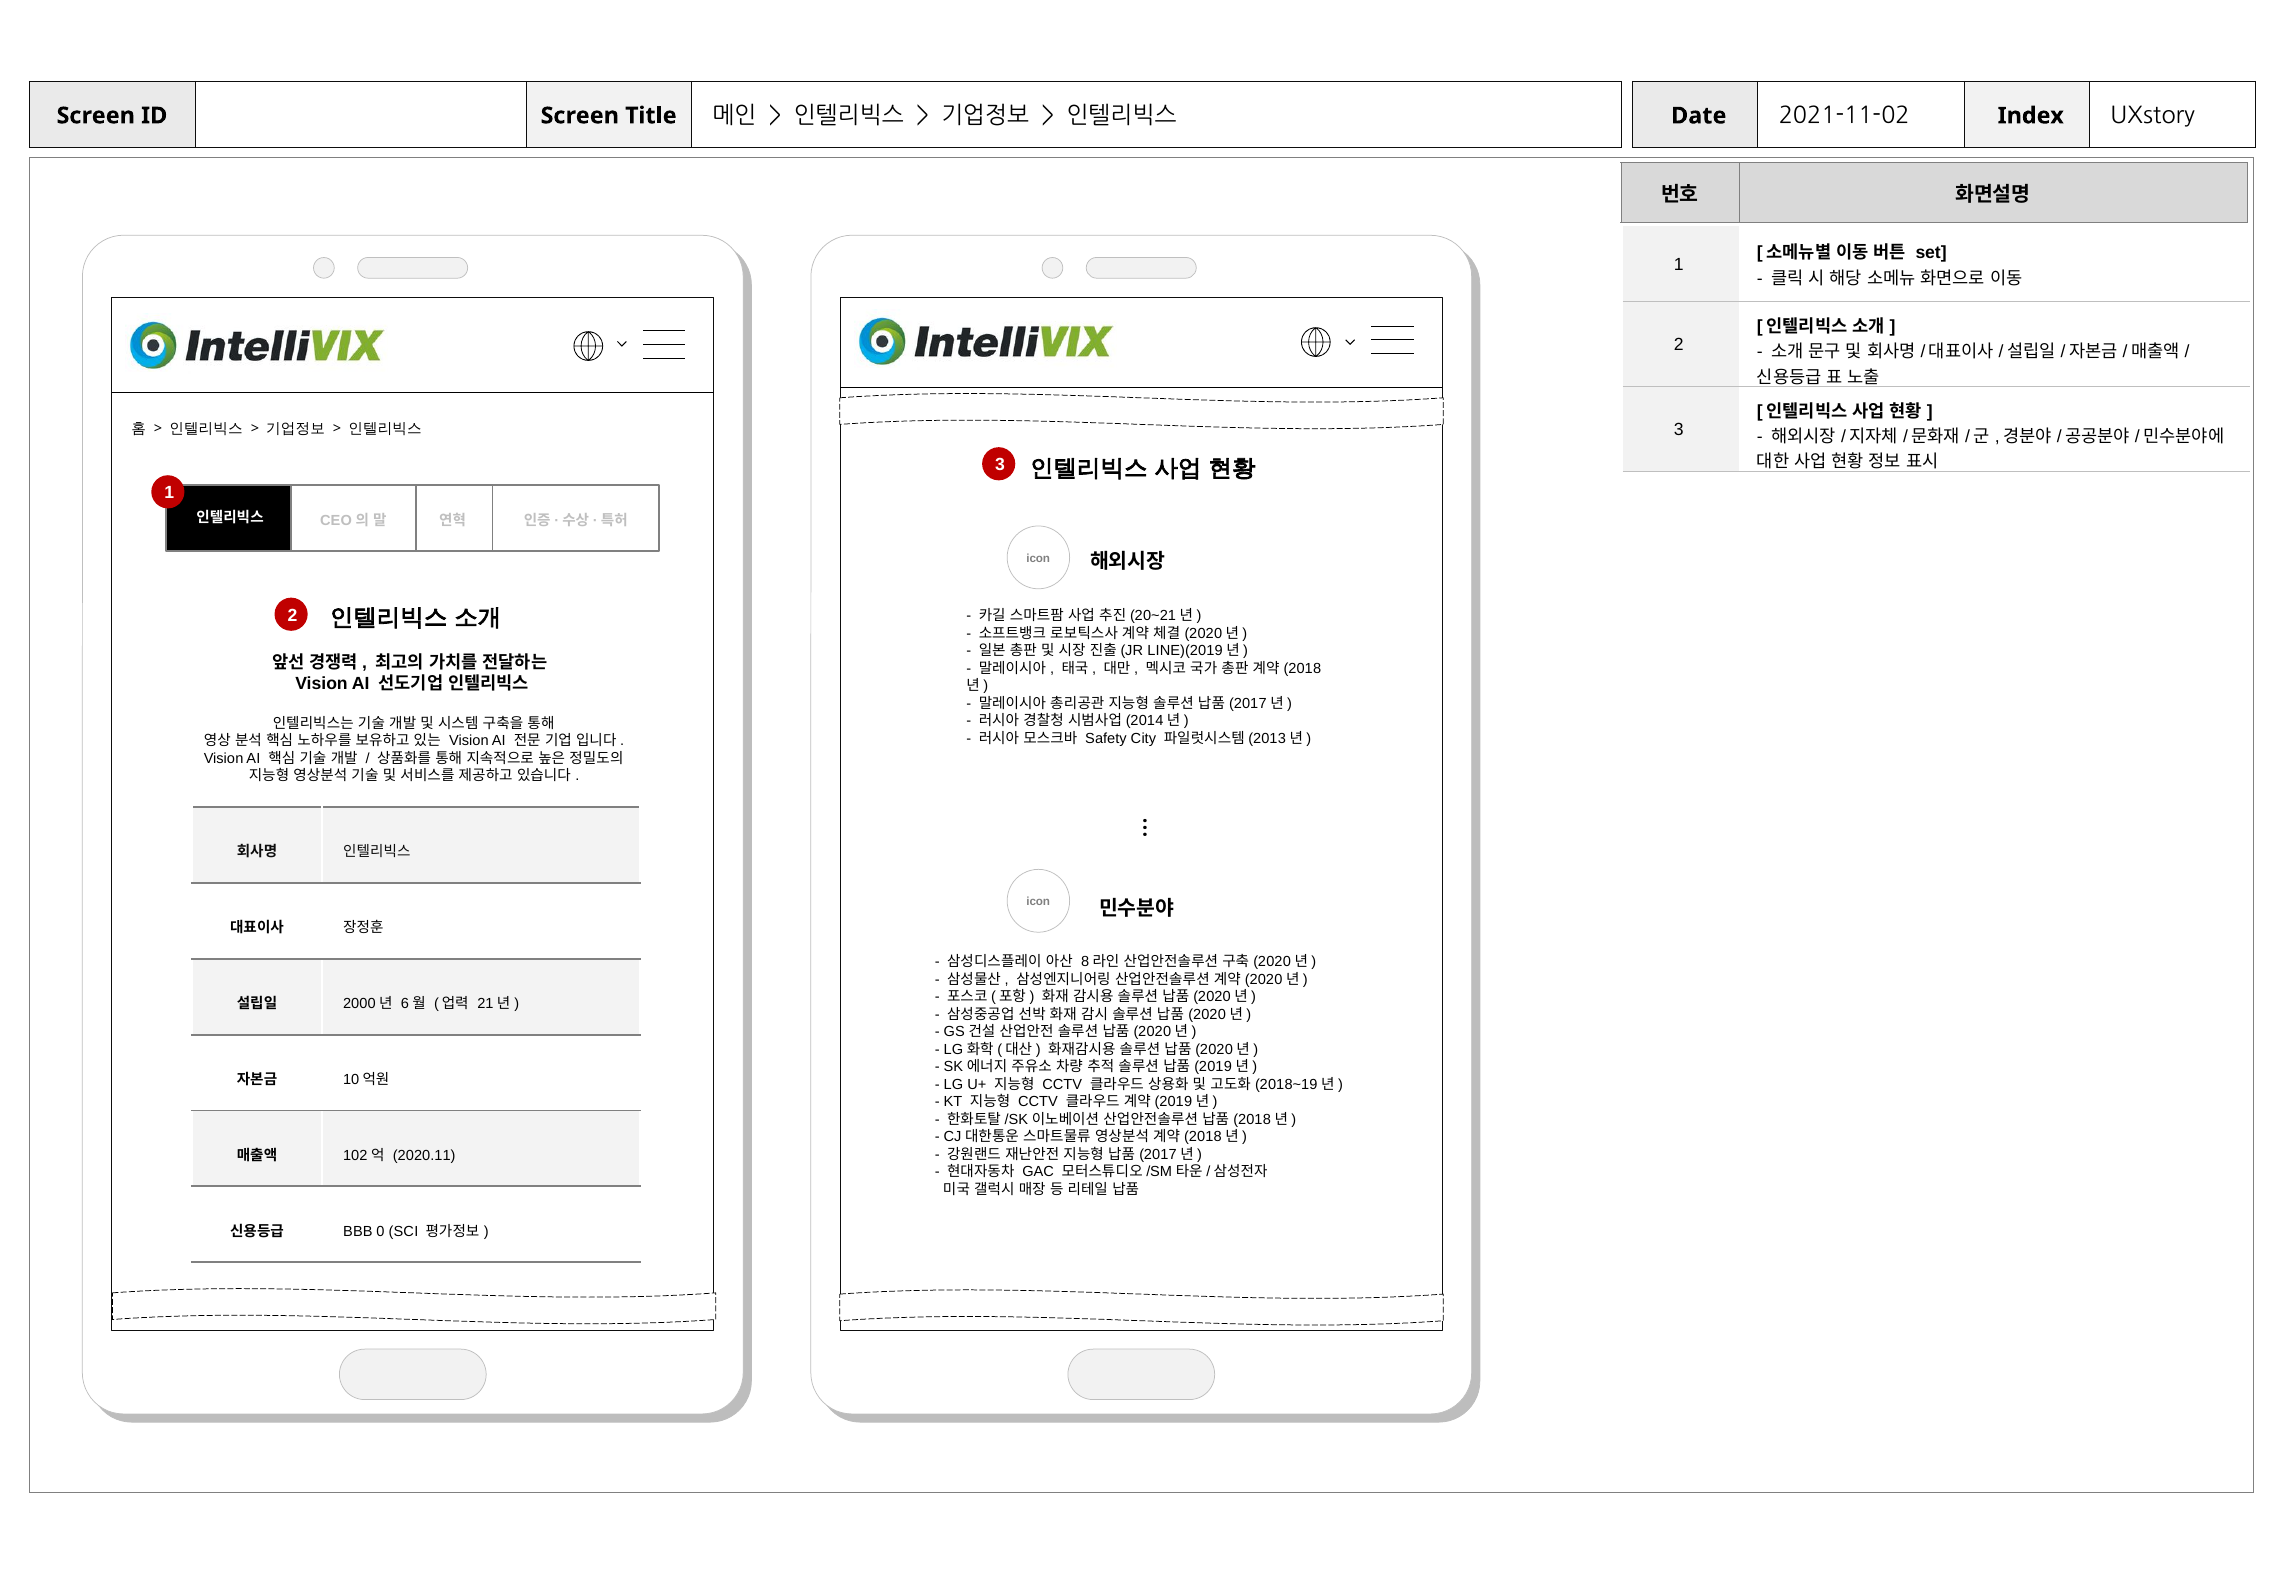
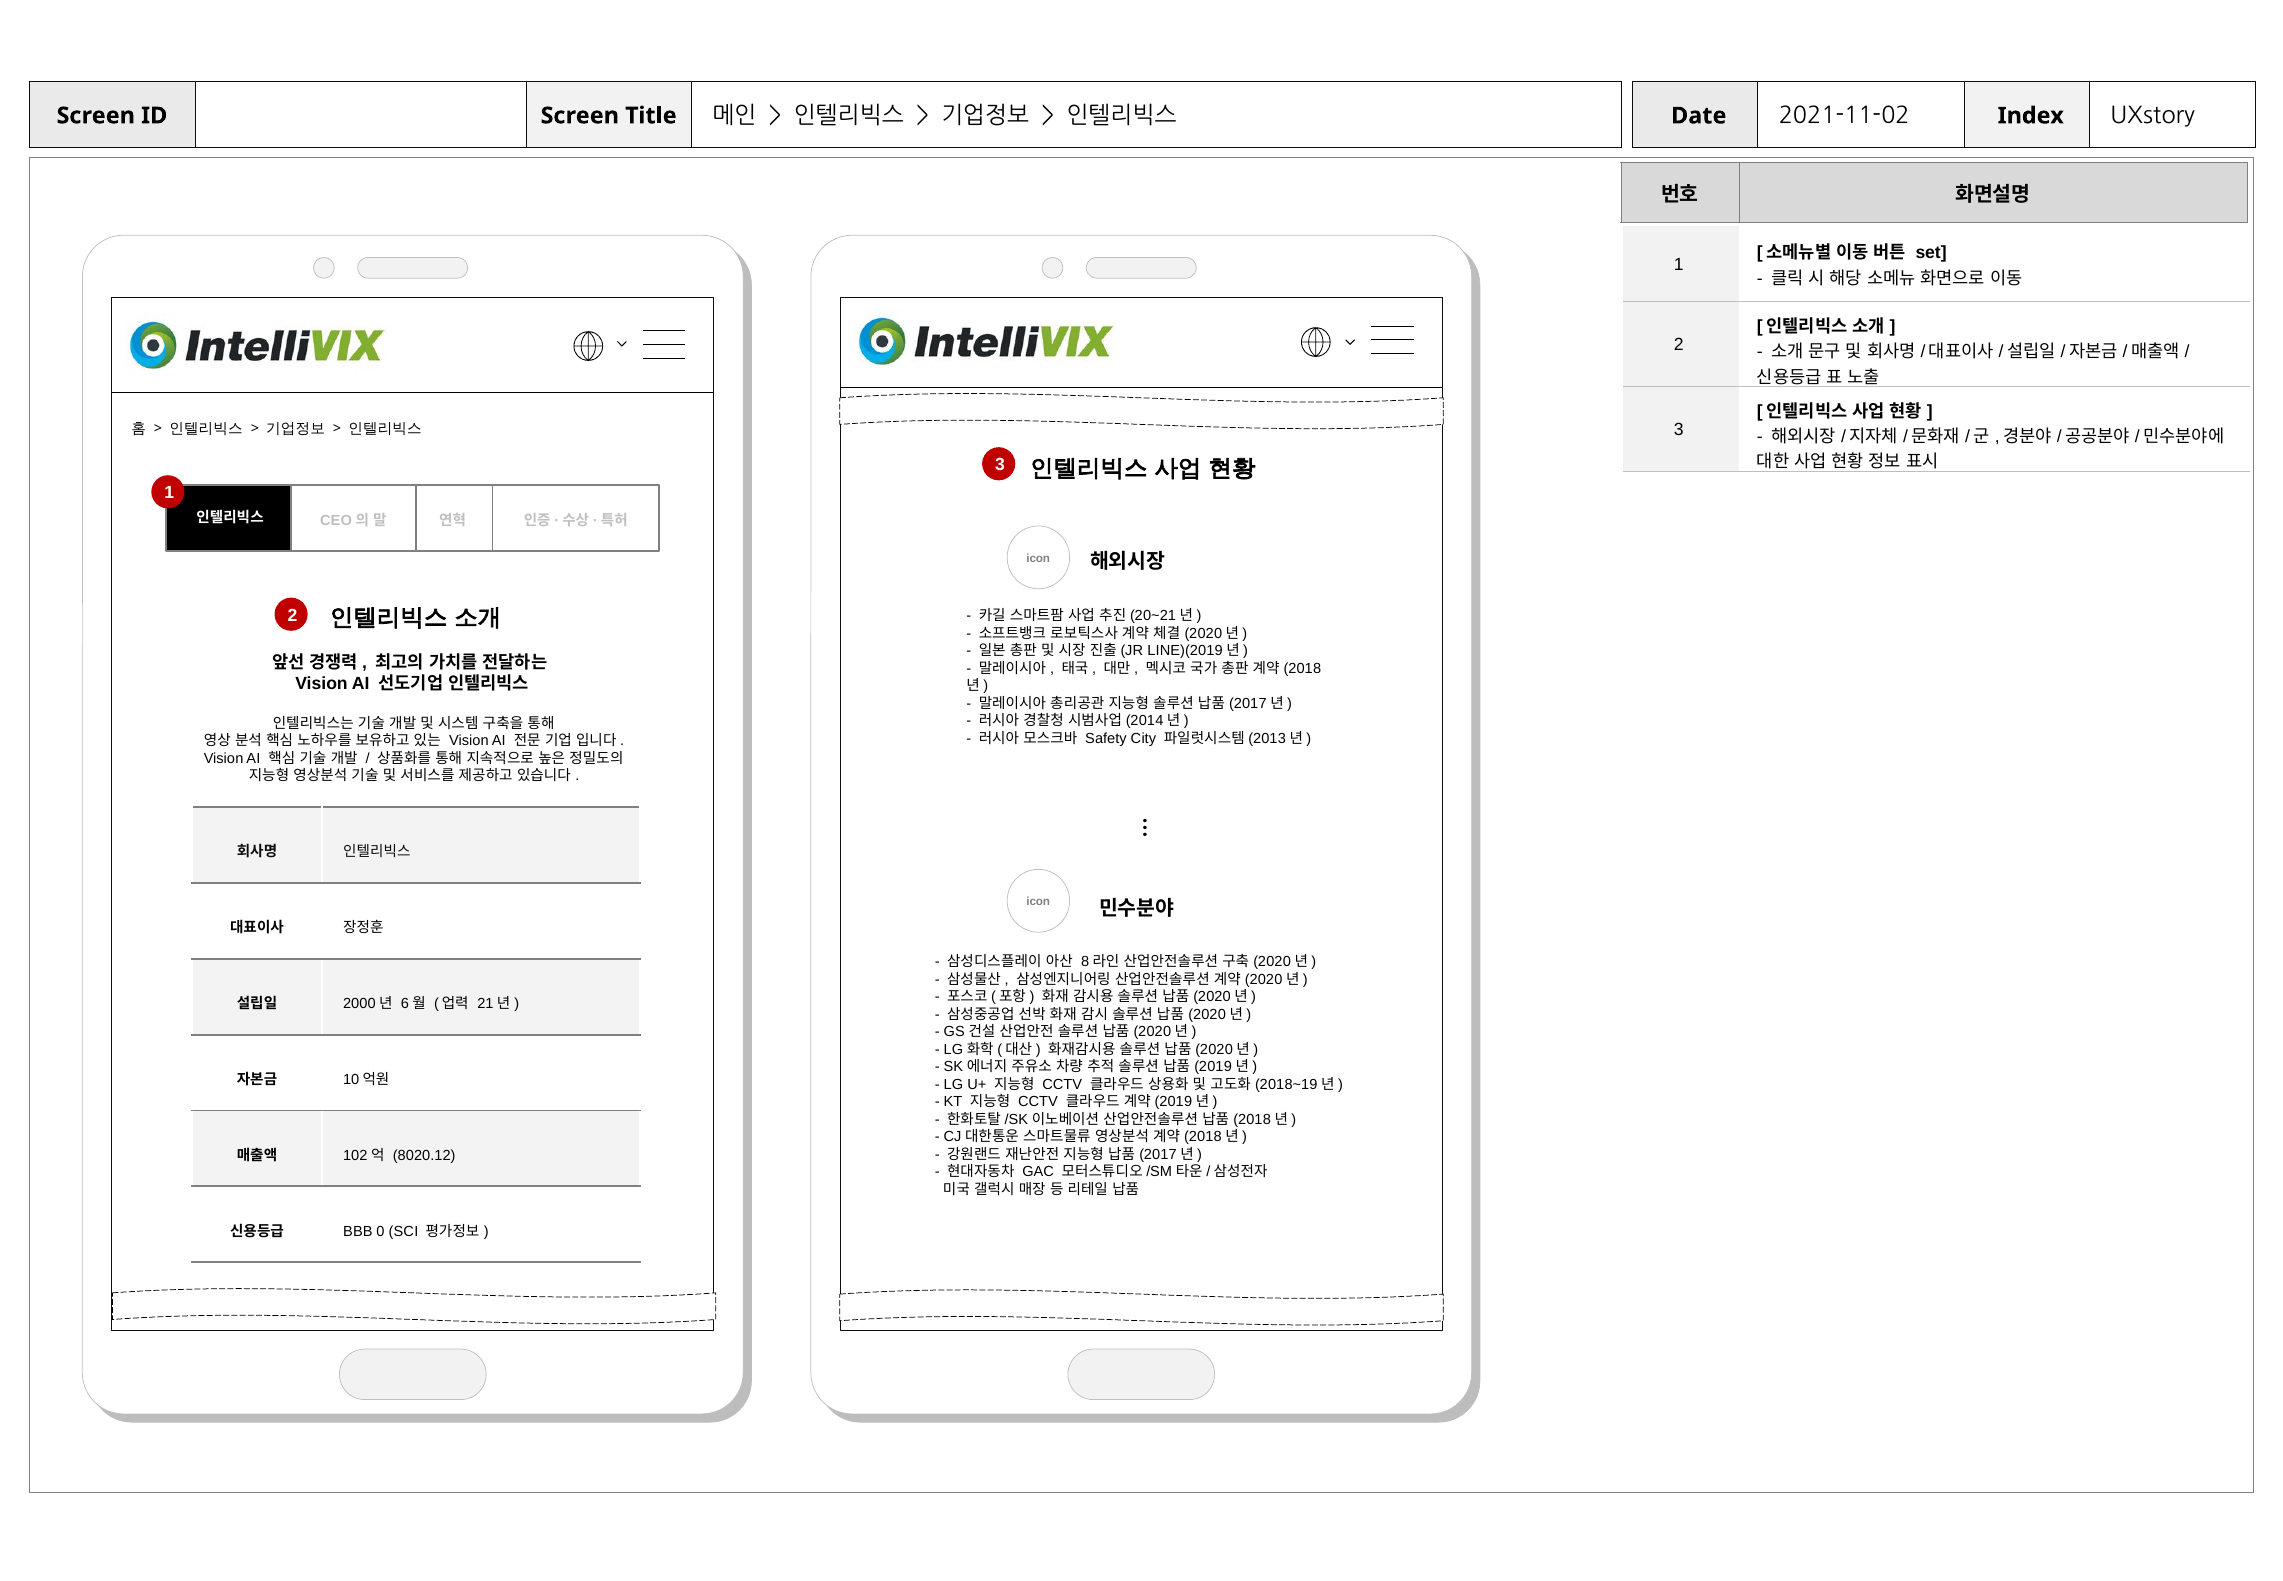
2020.11: 2020.11 -> 8020.12
